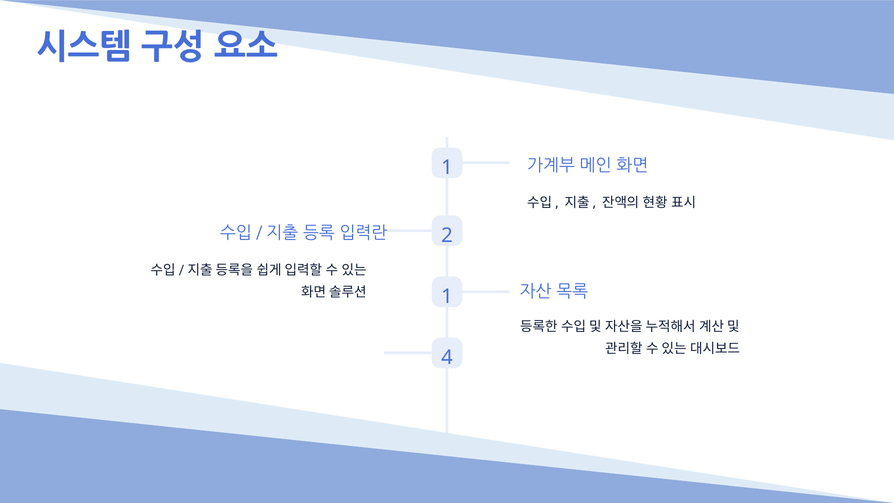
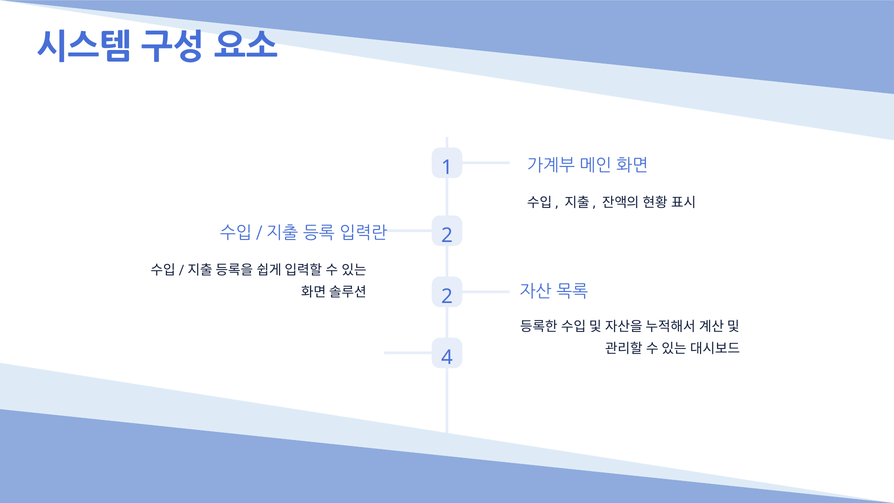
1 at (447, 296): 1 -> 2
